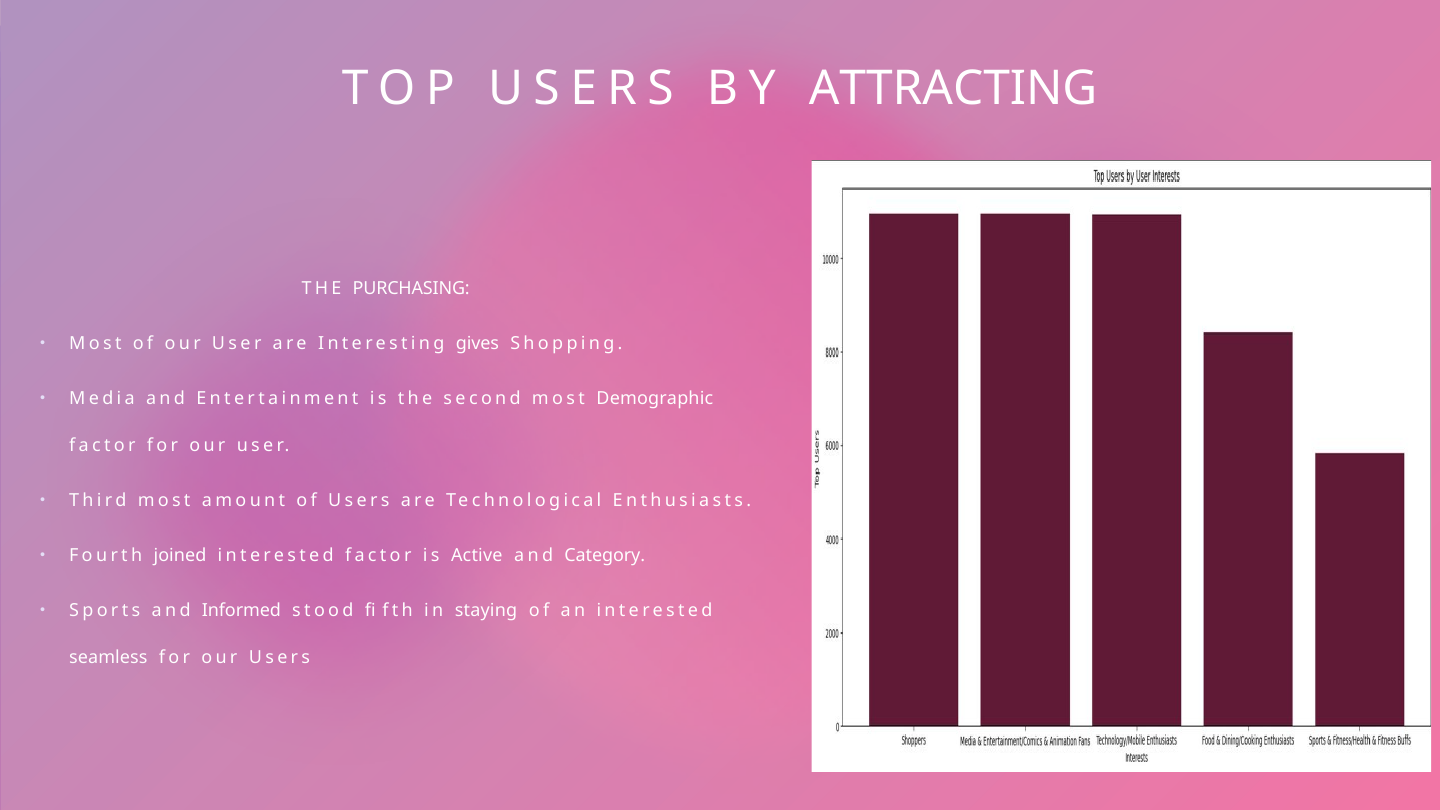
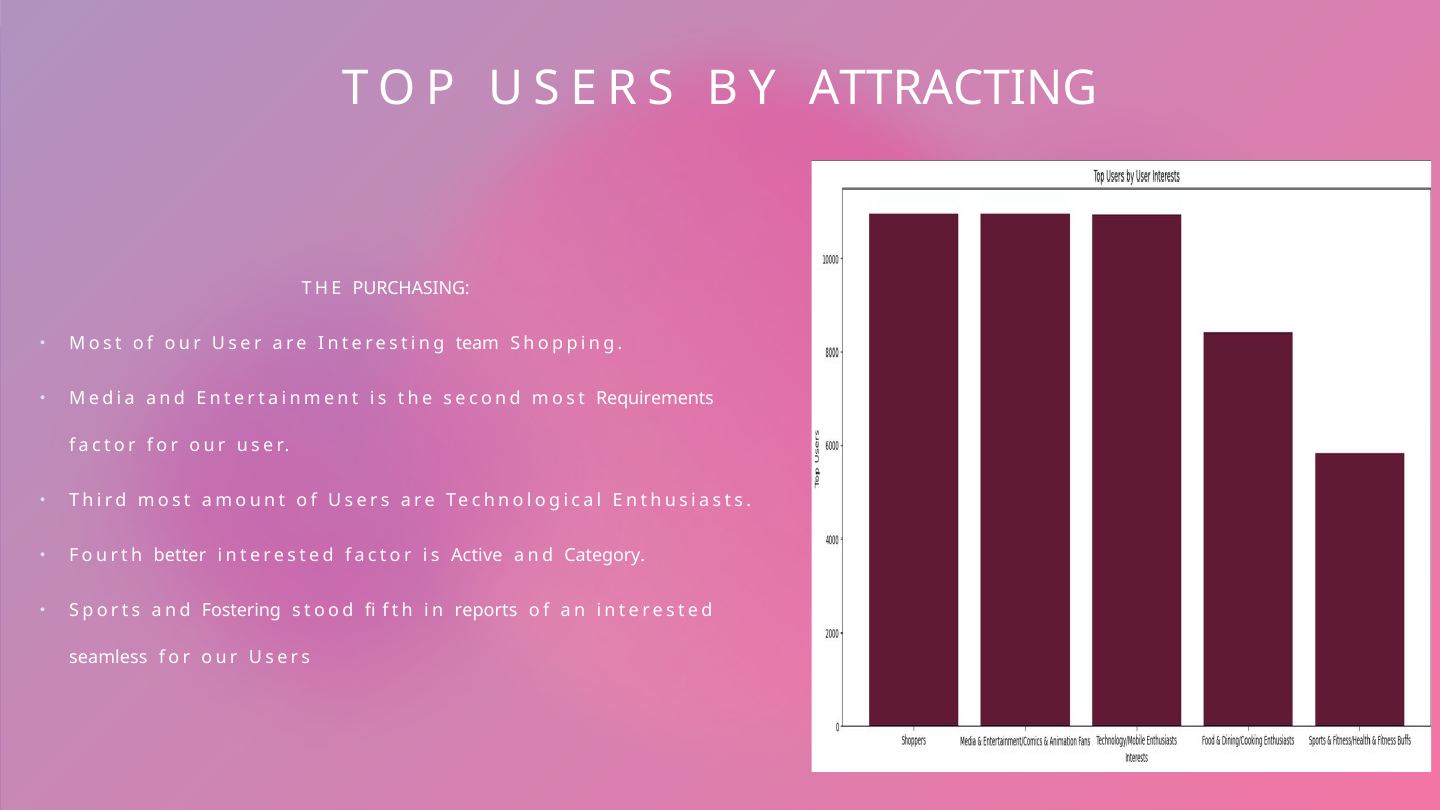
gives: gives -> team
Demographic: Demographic -> Requirements
joined: joined -> better
Informed: Informed -> Fostering
staying: staying -> reports
